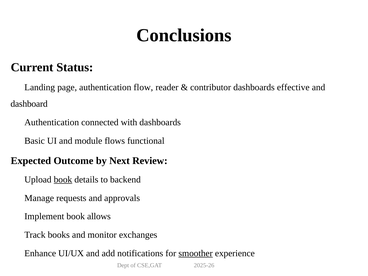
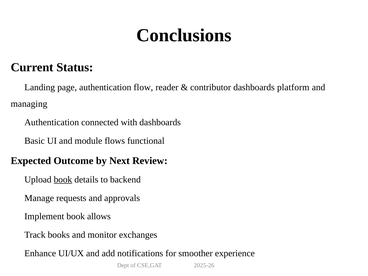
effective: effective -> platform
dashboard: dashboard -> managing
smoother underline: present -> none
